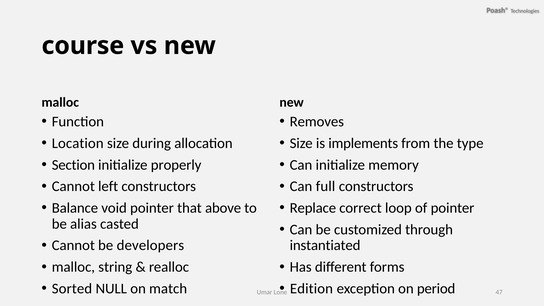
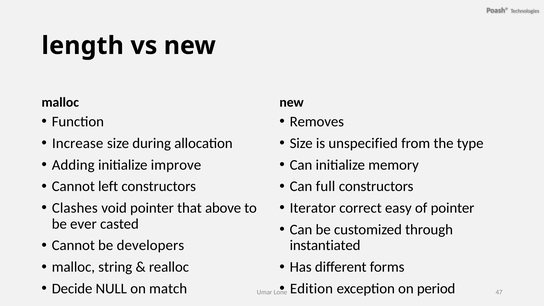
course: course -> length
Location: Location -> Increase
implements: implements -> unspecified
Section: Section -> Adding
properly: properly -> improve
Balance: Balance -> Clashes
Replace: Replace -> Iterator
loop: loop -> easy
alias: alias -> ever
Sorted: Sorted -> Decide
